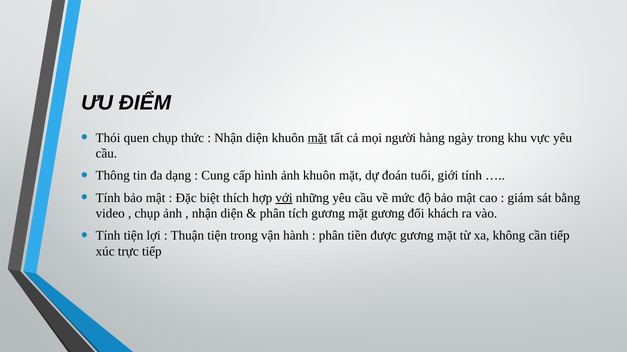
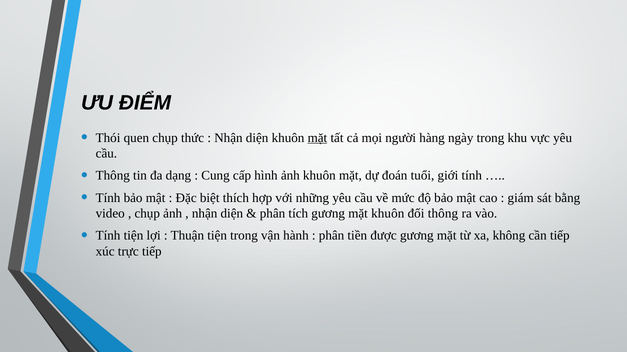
với underline: present -> none
mặt gương: gương -> khuôn
đối khách: khách -> thông
